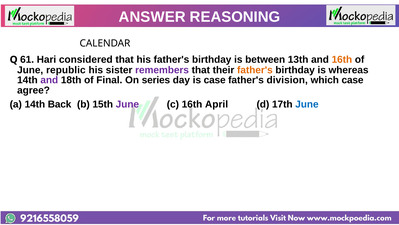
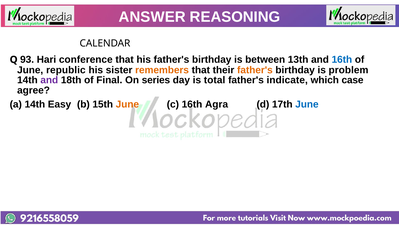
61: 61 -> 93
considered: considered -> conference
16th at (342, 60) colour: orange -> blue
remembers colour: purple -> orange
whereas: whereas -> problem
is case: case -> total
division: division -> indicate
Back: Back -> Easy
June at (127, 104) colour: purple -> orange
April: April -> Agra
